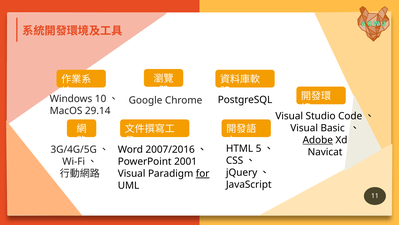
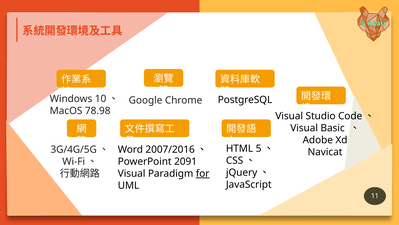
29.14: 29.14 -> 78.98
Adobe underline: present -> none
2001: 2001 -> 2091
